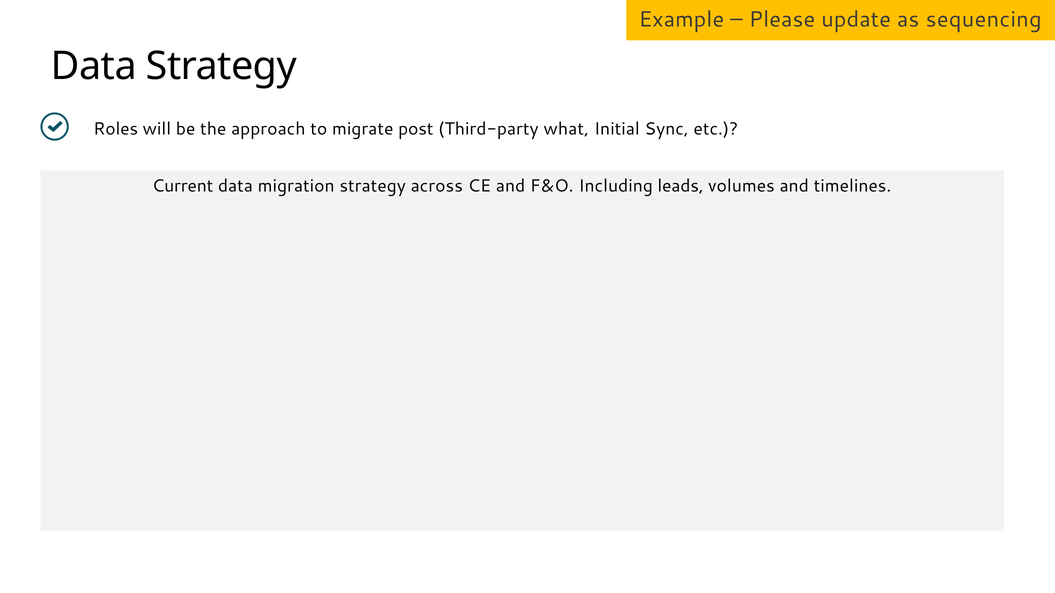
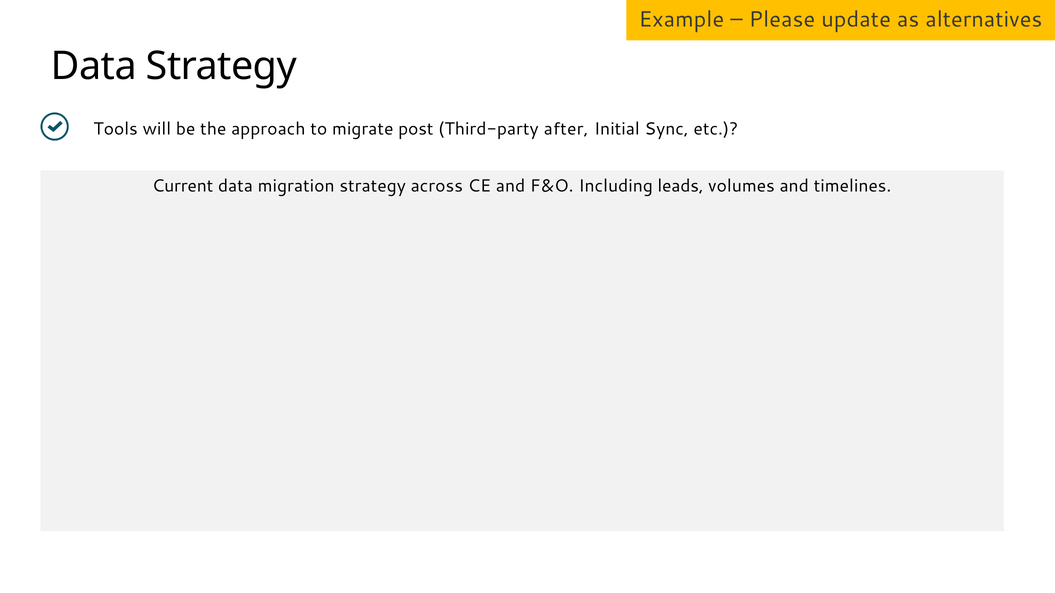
sequencing: sequencing -> alternatives
Roles: Roles -> Tools
what: what -> after
